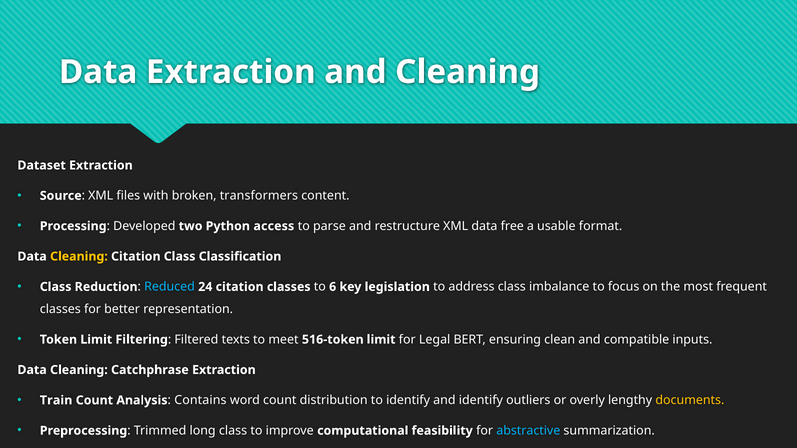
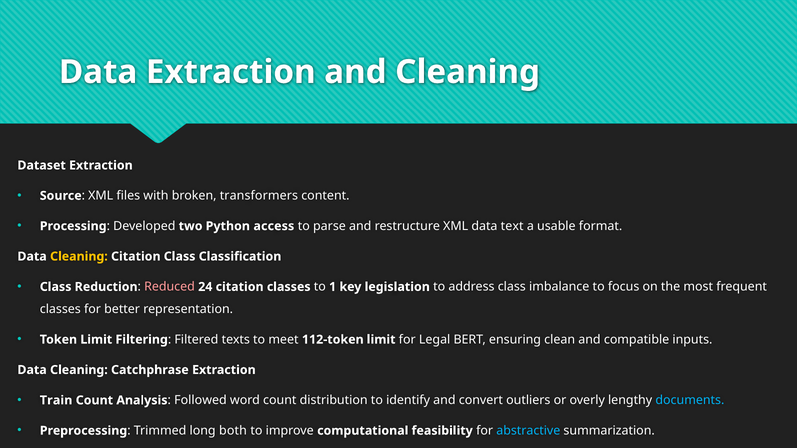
free: free -> text
Reduced colour: light blue -> pink
6: 6 -> 1
516-token: 516-token -> 112-token
Contains: Contains -> Followed
and identify: identify -> convert
documents colour: yellow -> light blue
long class: class -> both
